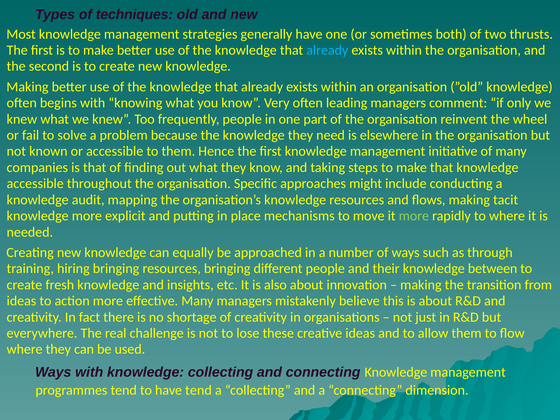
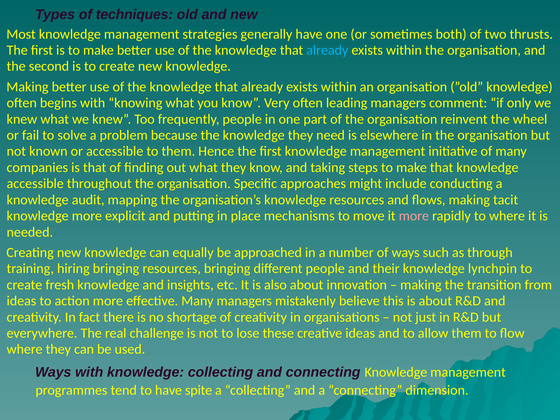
more at (414, 216) colour: light green -> pink
between: between -> lynchpin
have tend: tend -> spite
